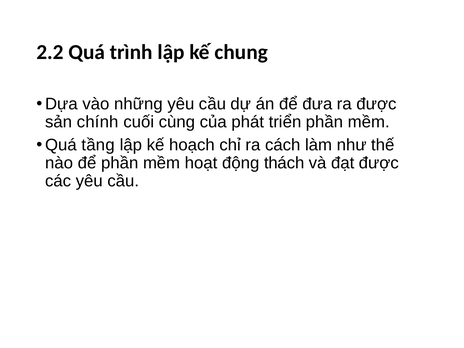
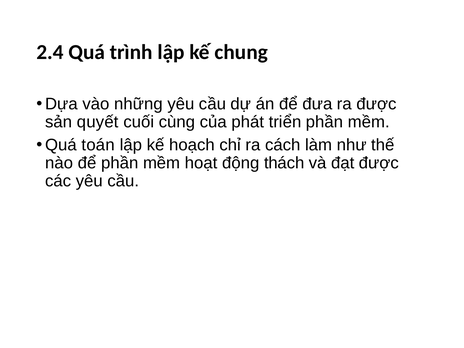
2.2: 2.2 -> 2.4
chính: chính -> quyết
tầng: tầng -> toán
